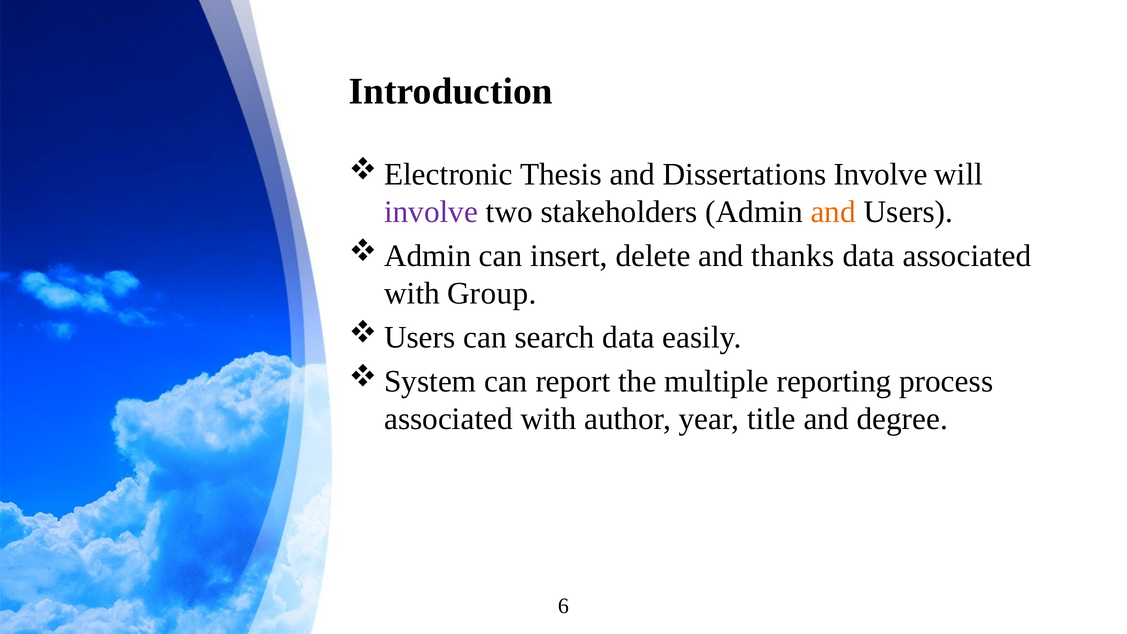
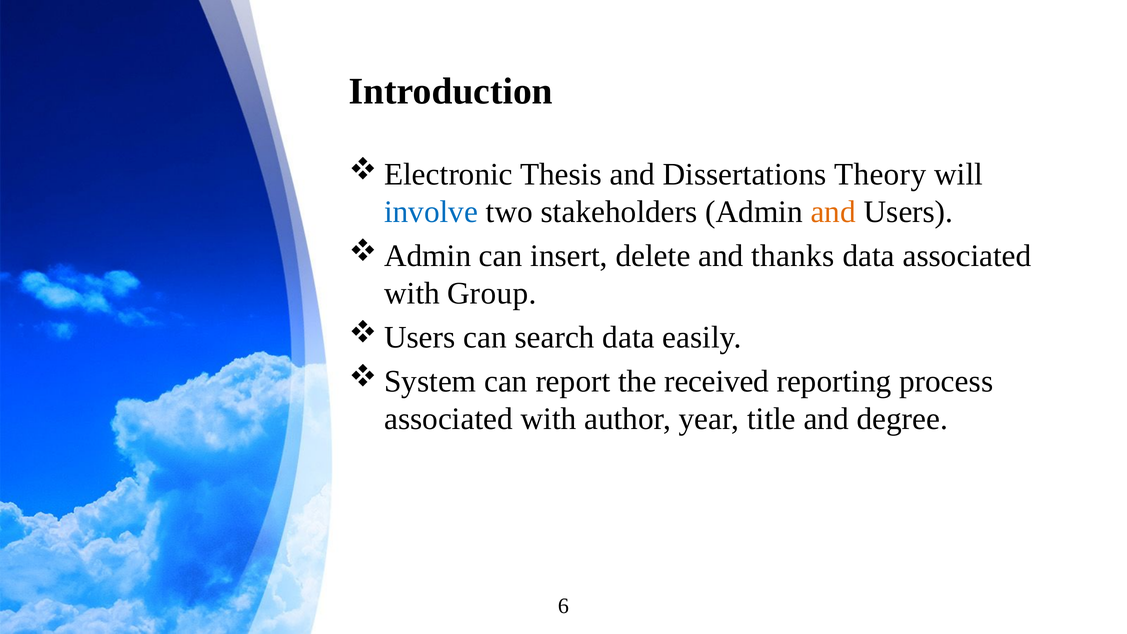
Dissertations Involve: Involve -> Theory
involve at (431, 212) colour: purple -> blue
multiple: multiple -> received
